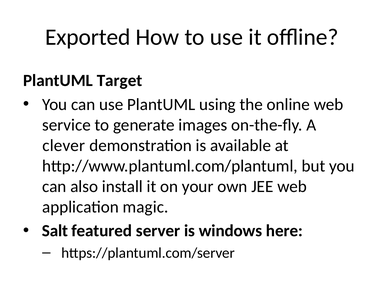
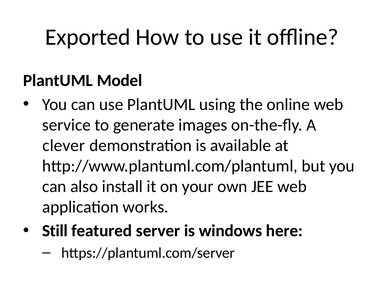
Target: Target -> Model
magic: magic -> works
Salt: Salt -> Still
